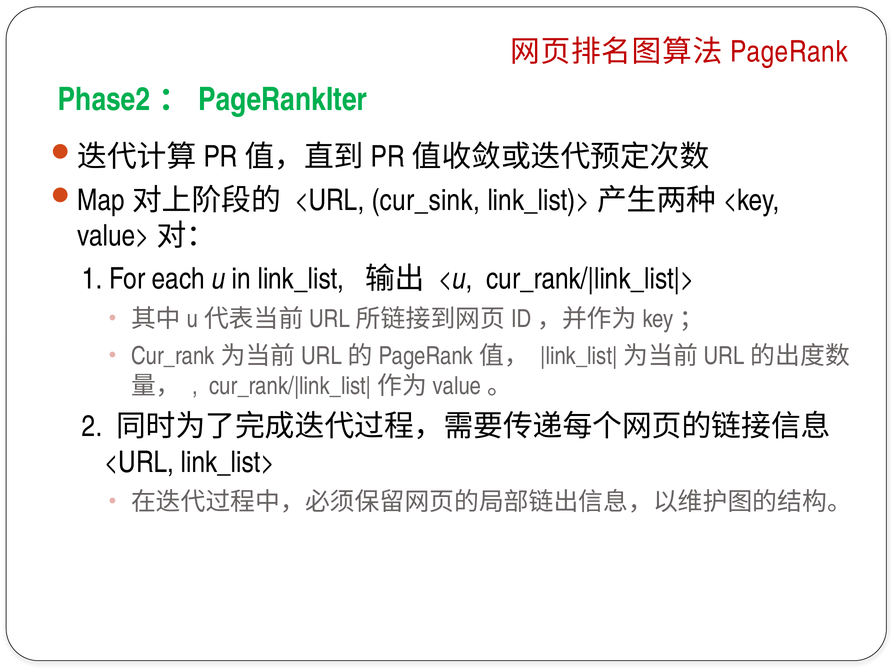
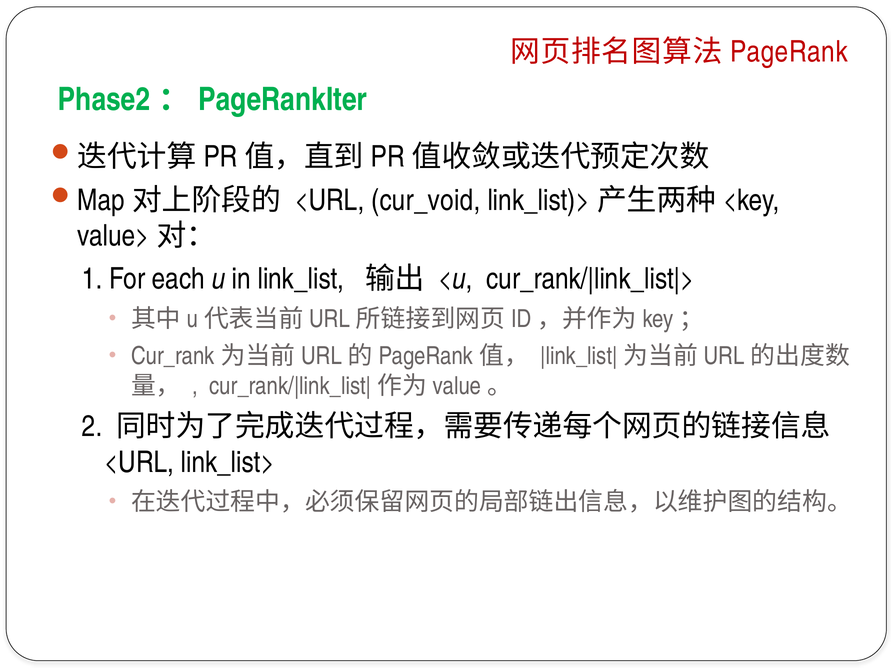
cur_sink: cur_sink -> cur_void
